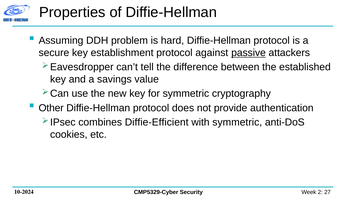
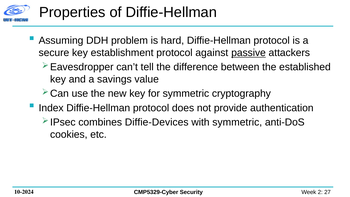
Other: Other -> Index
Diffie-Efficient: Diffie-Efficient -> Diffie-Devices
